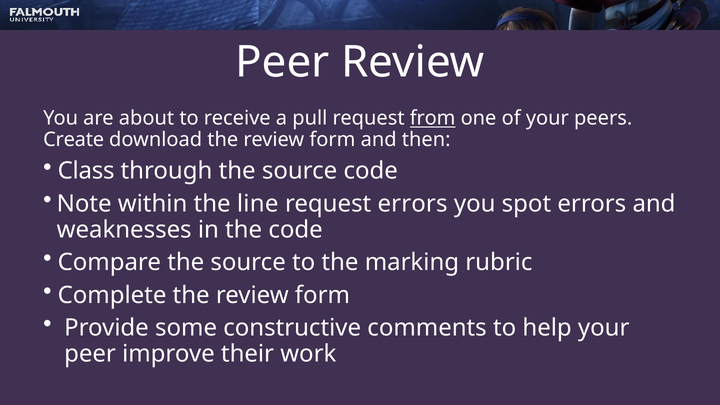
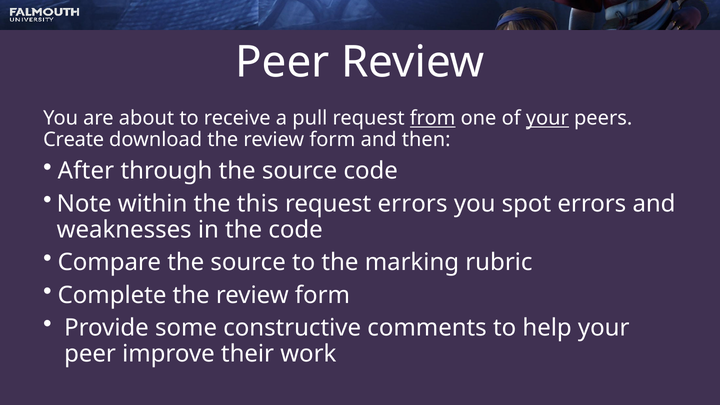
your at (547, 118) underline: none -> present
Class: Class -> After
line: line -> this
